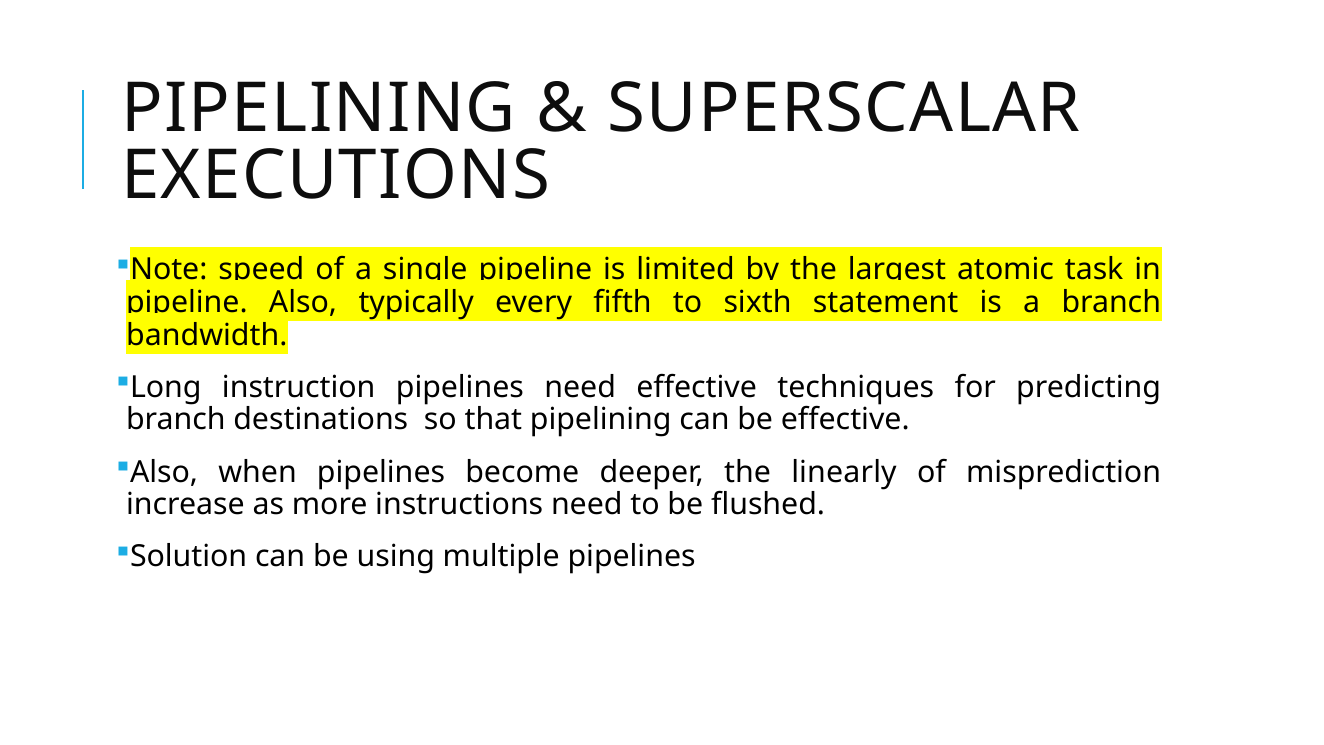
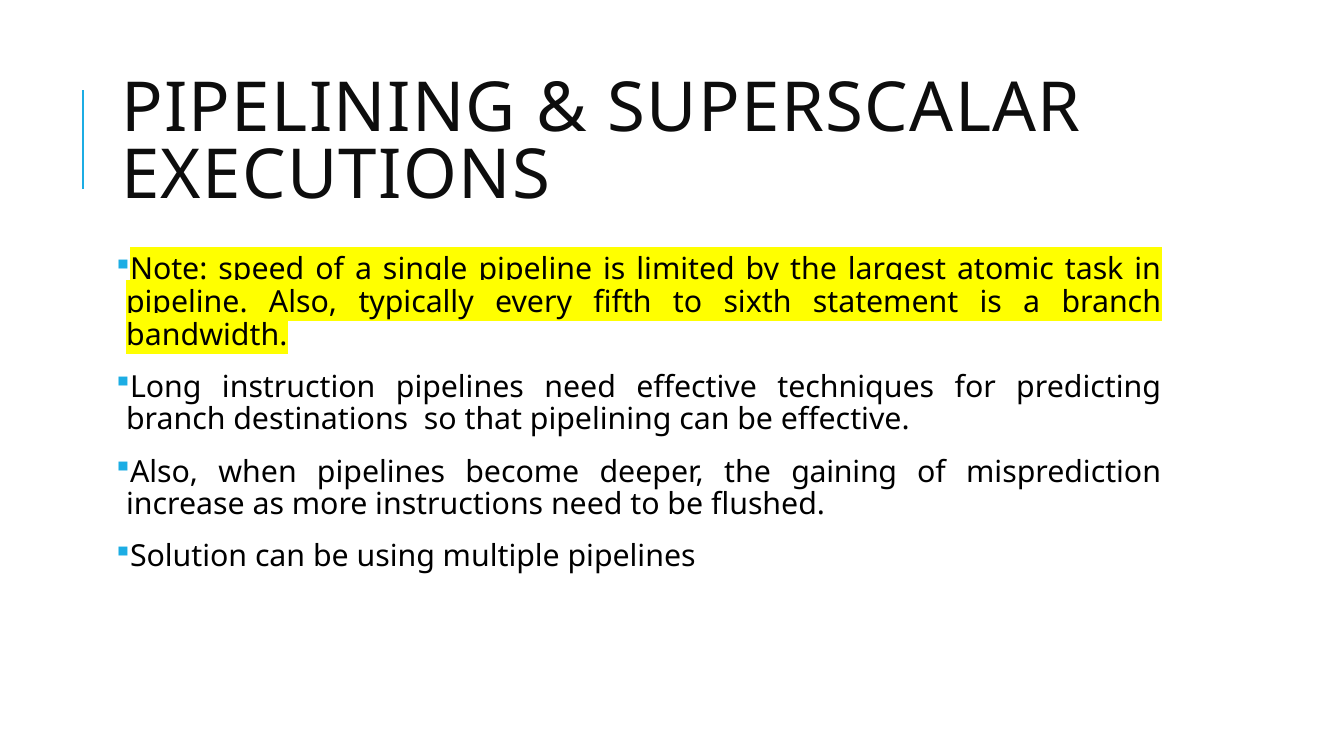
linearly: linearly -> gaining
